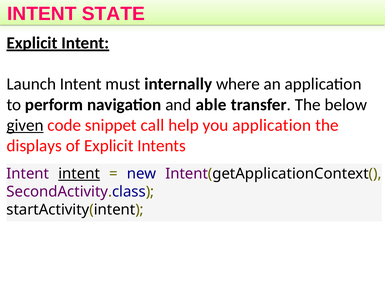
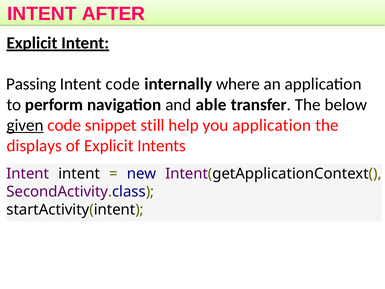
STATE: STATE -> AFTER
Launch: Launch -> Passing
Intent must: must -> code
call: call -> still
intent at (79, 174) underline: present -> none
